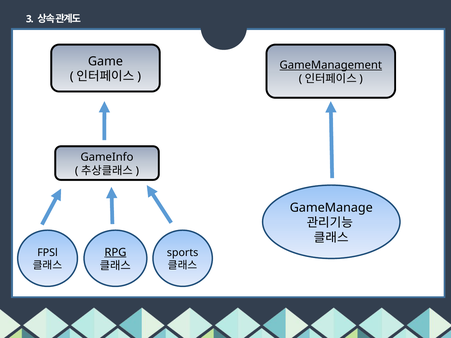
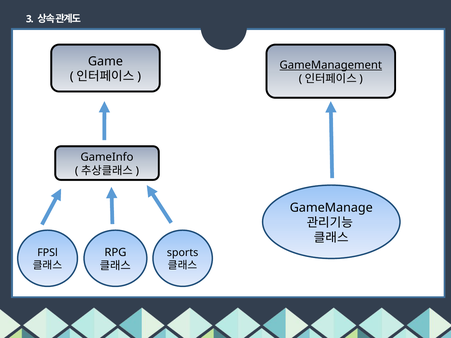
RPG underline: present -> none
